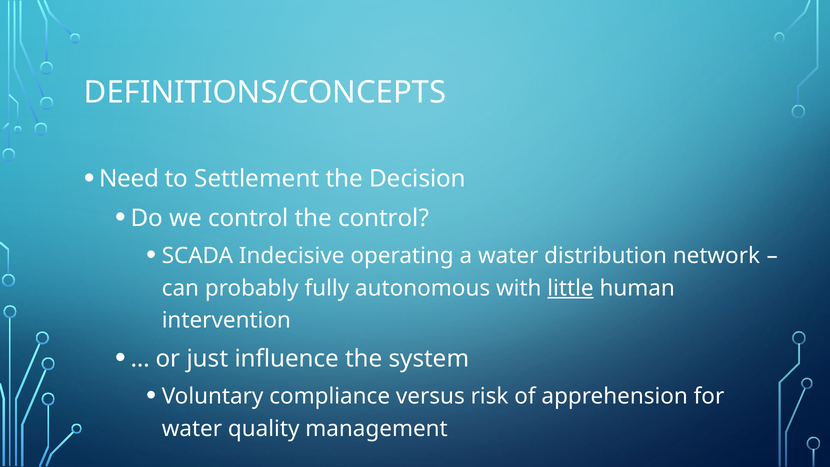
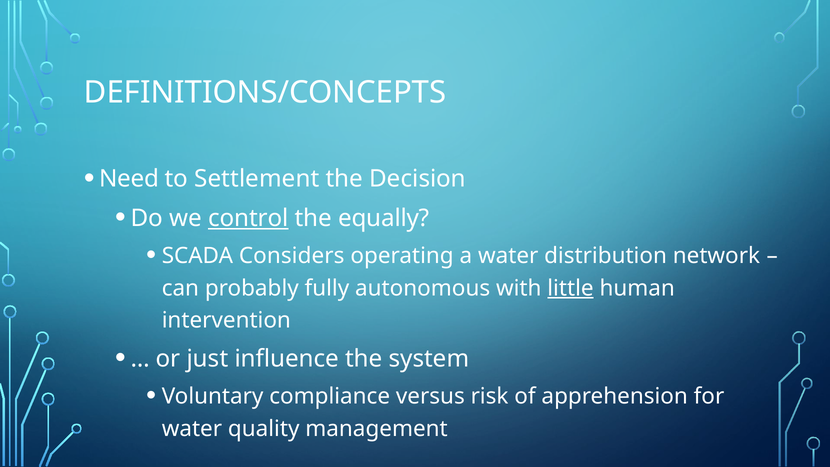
control at (248, 218) underline: none -> present
the control: control -> equally
Indecisive: Indecisive -> Considers
